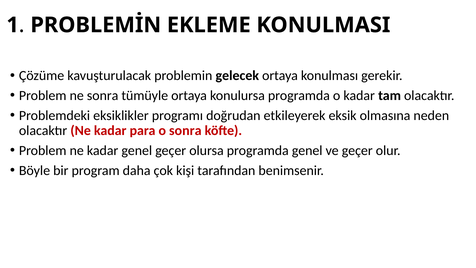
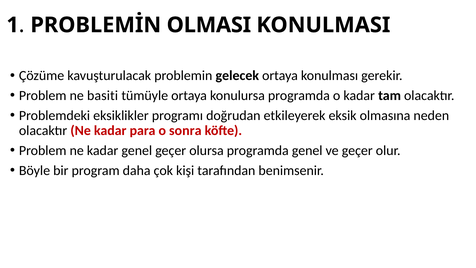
EKLEME: EKLEME -> OLMASI
ne sonra: sonra -> basiti
